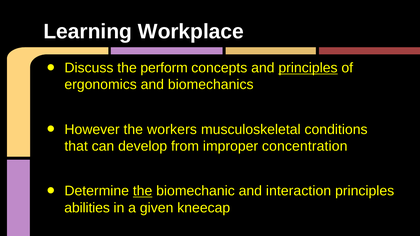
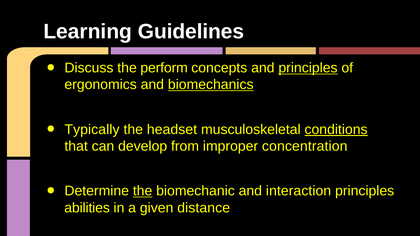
Workplace: Workplace -> Guidelines
biomechanics underline: none -> present
However: However -> Typically
workers: workers -> headset
conditions underline: none -> present
kneecap: kneecap -> distance
